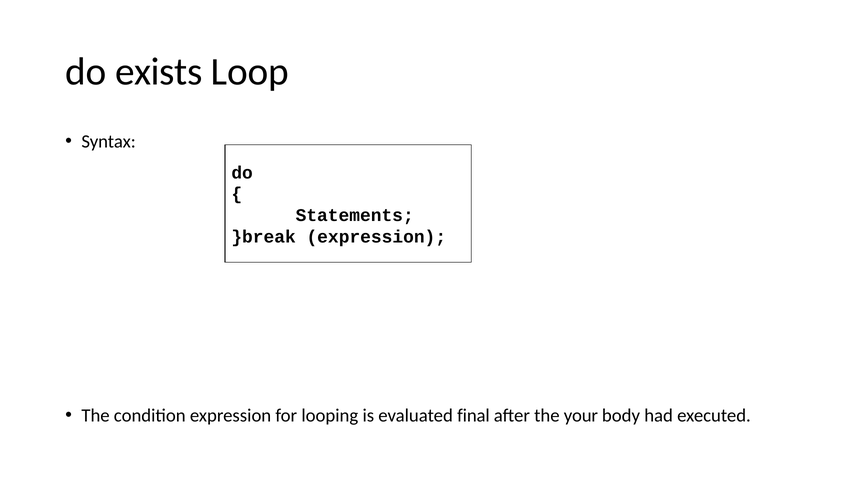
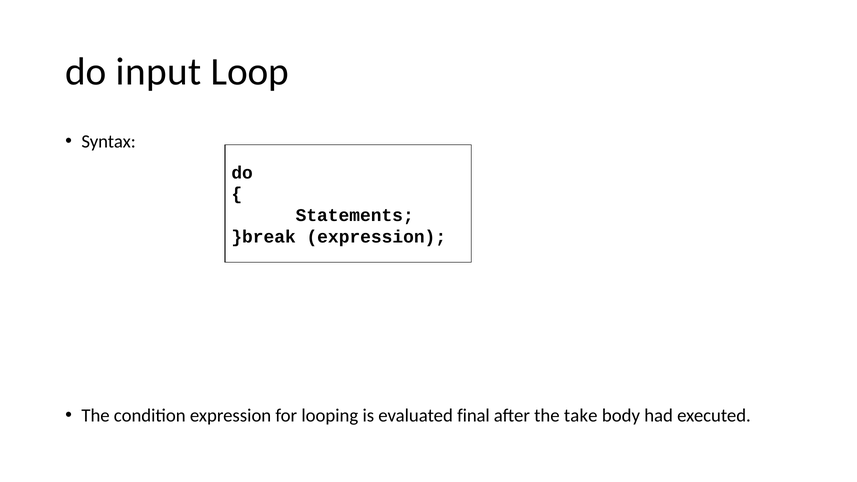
exists: exists -> input
your: your -> take
